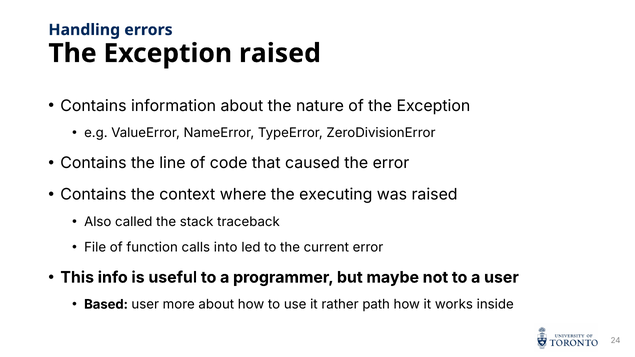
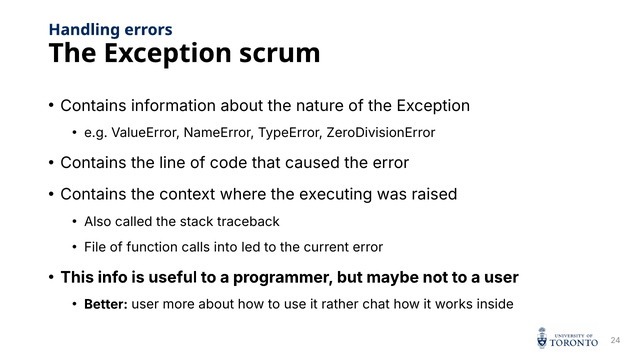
Exception raised: raised -> scrum
Based: Based -> Better
path: path -> chat
